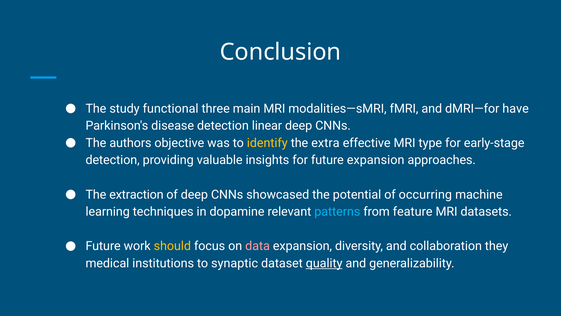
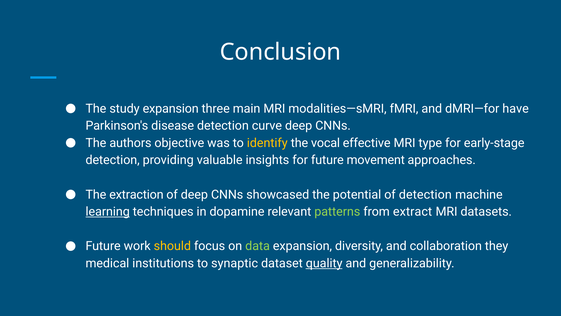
study functional: functional -> expansion
linear: linear -> curve
extra: extra -> vocal
future expansion: expansion -> movement
of occurring: occurring -> detection
learning underline: none -> present
patterns colour: light blue -> light green
feature: feature -> extract
data colour: pink -> light green
